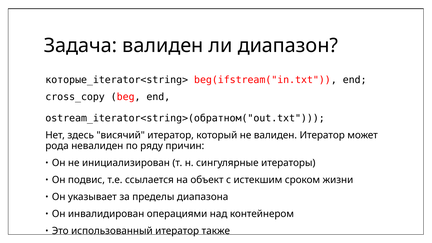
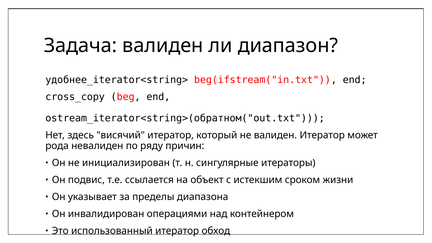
которые_iterator<string>: которые_iterator<string> -> удобнее_iterator<string>
также: также -> обход
